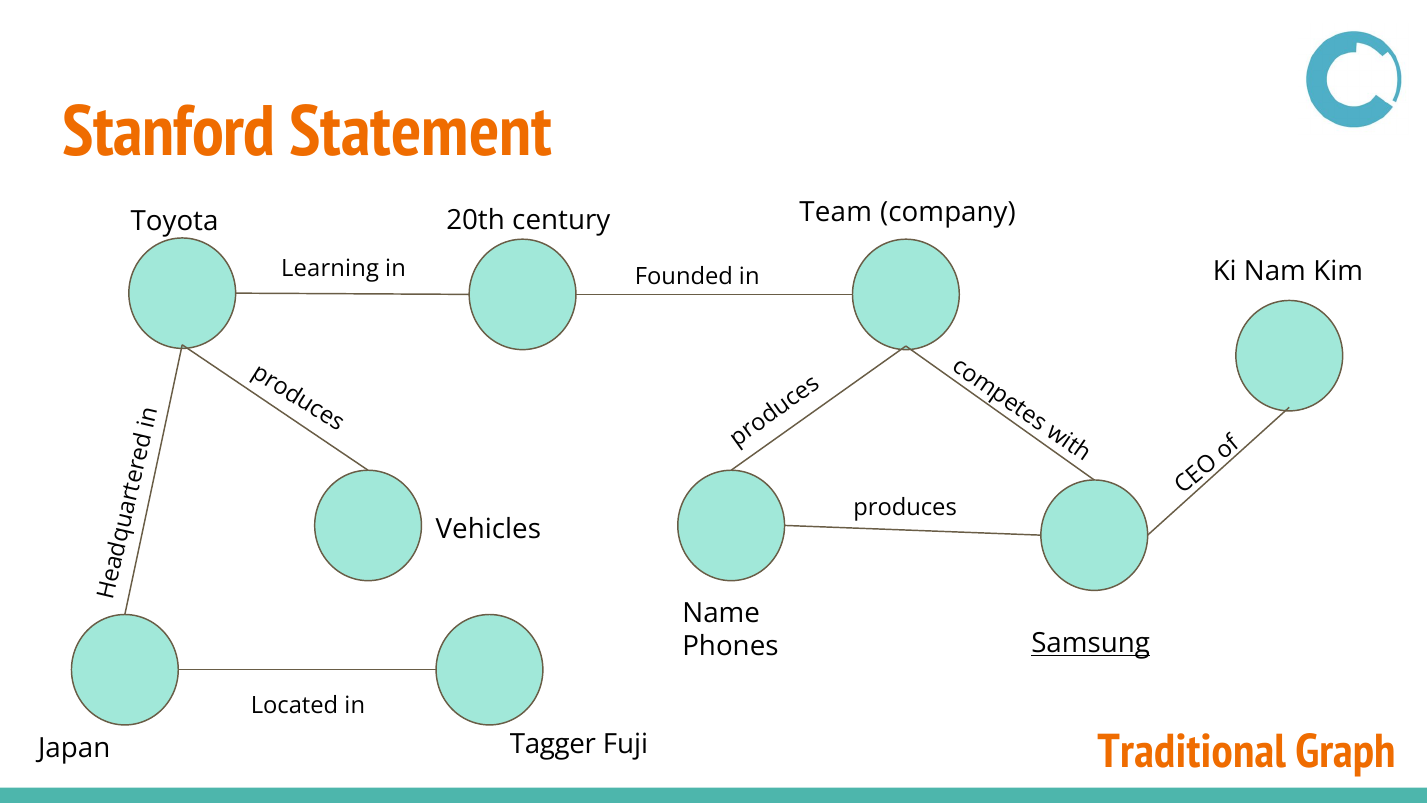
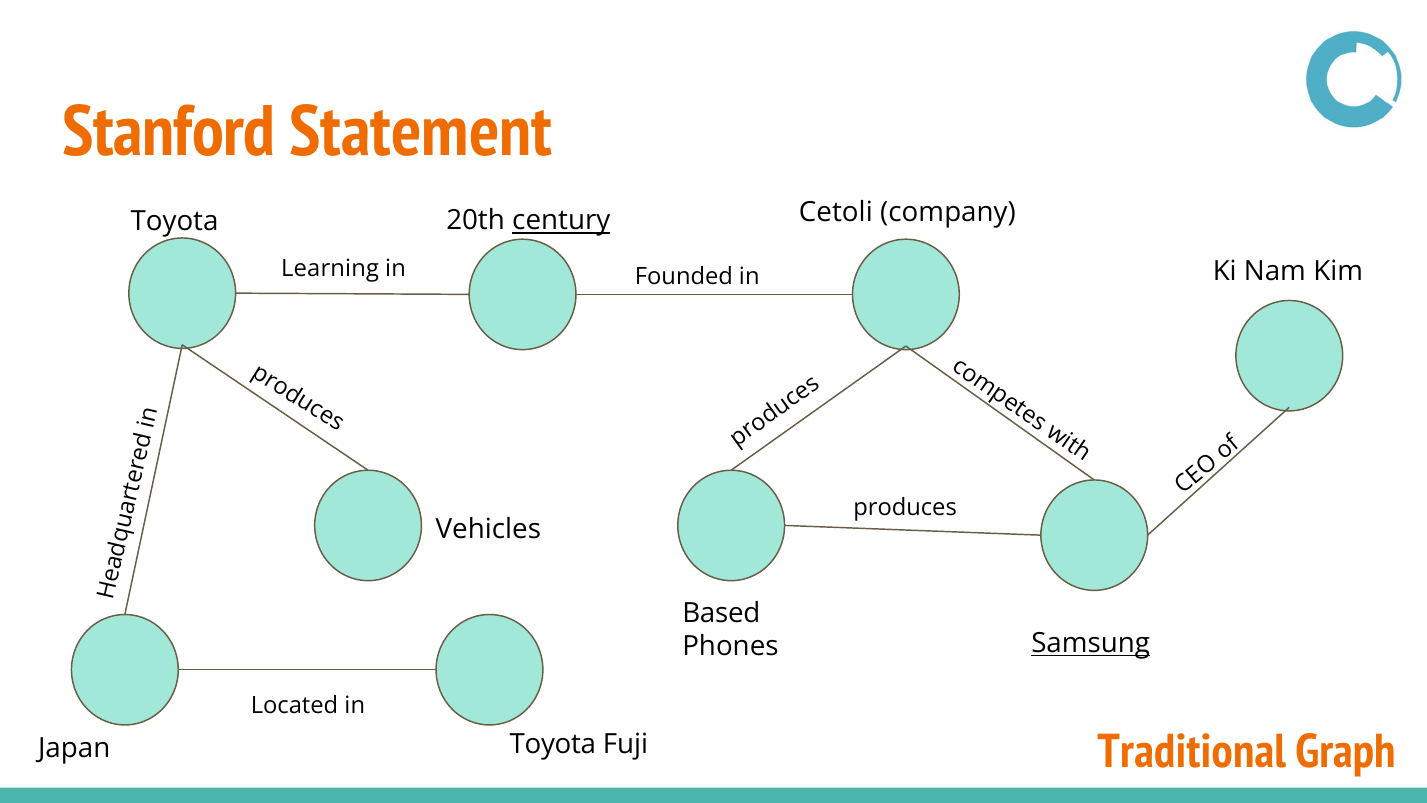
century underline: none -> present
Team: Team -> Cetoli
Name: Name -> Based
Tagger at (553, 744): Tagger -> Toyota
